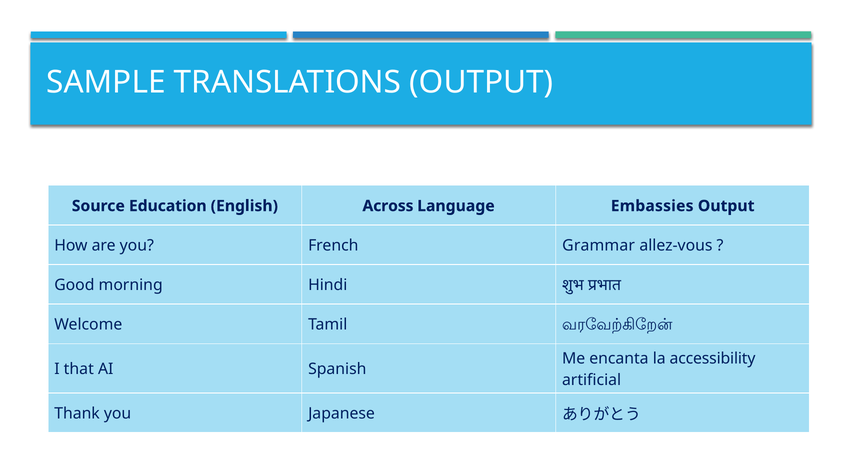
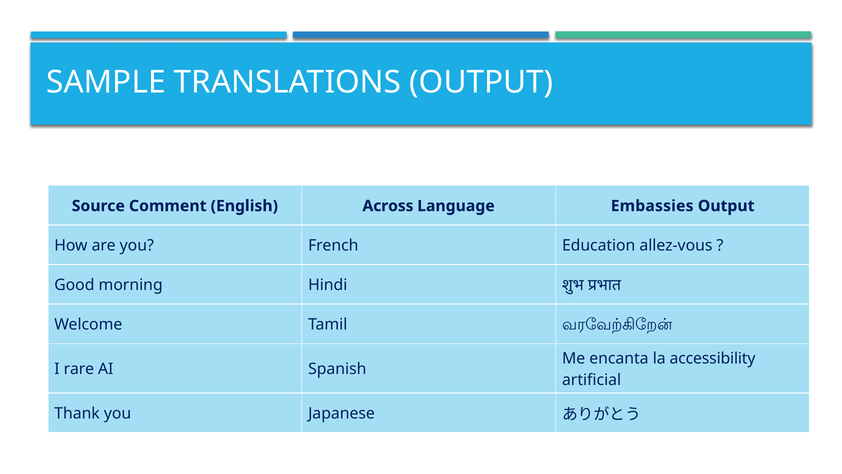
Education: Education -> Comment
Grammar: Grammar -> Education
that: that -> rare
